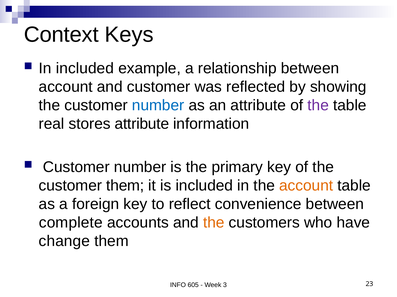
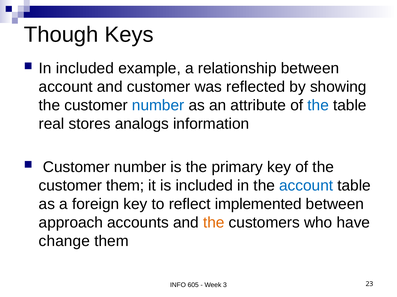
Context: Context -> Though
the at (318, 106) colour: purple -> blue
stores attribute: attribute -> analogs
account at (306, 186) colour: orange -> blue
convenience: convenience -> implemented
complete: complete -> approach
